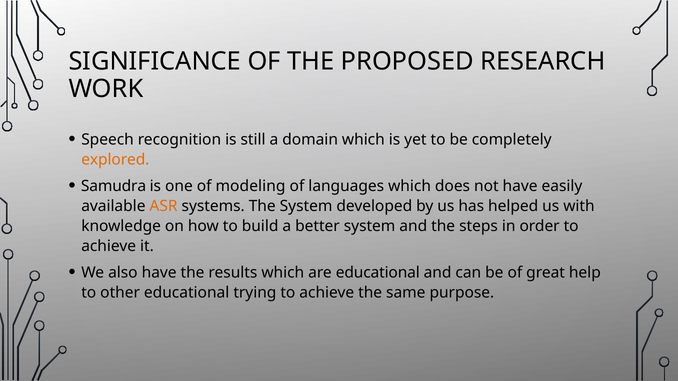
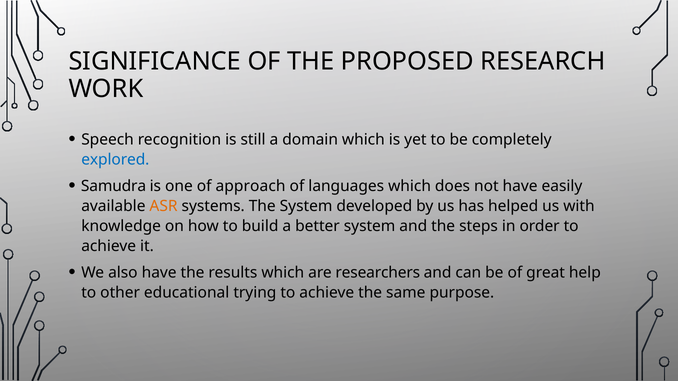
explored colour: orange -> blue
modeling: modeling -> approach
are educational: educational -> researchers
